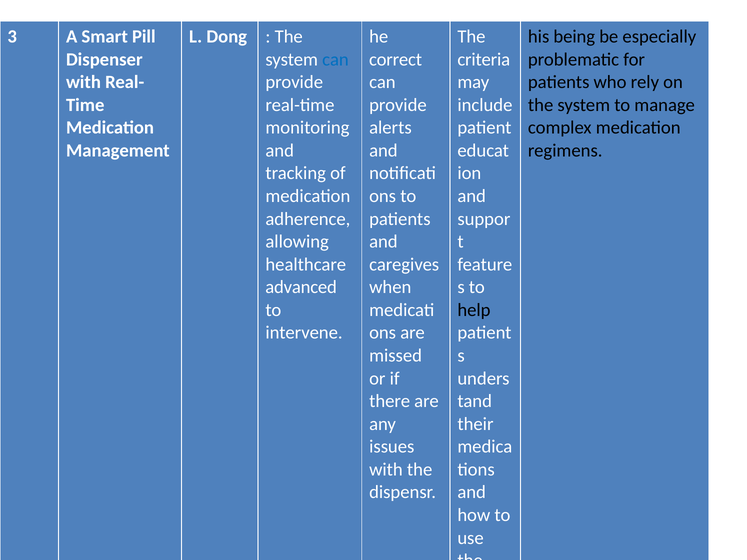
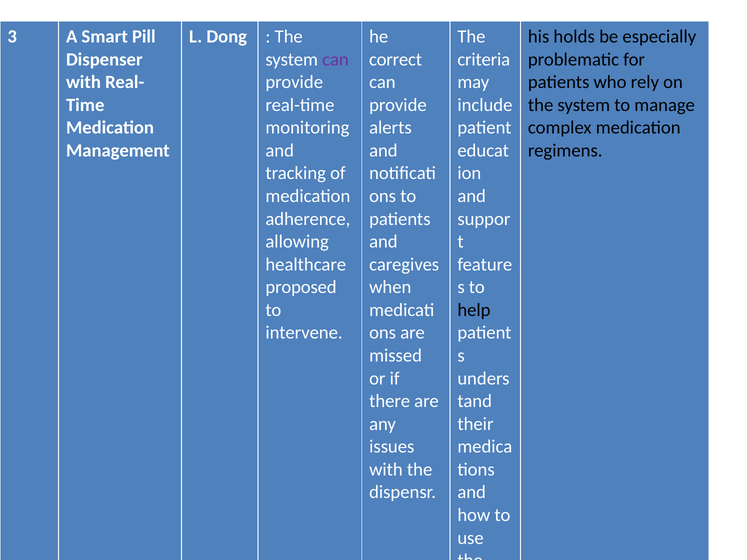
being: being -> holds
can at (335, 59) colour: blue -> purple
advanced at (301, 287): advanced -> proposed
